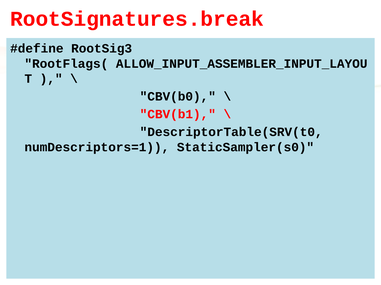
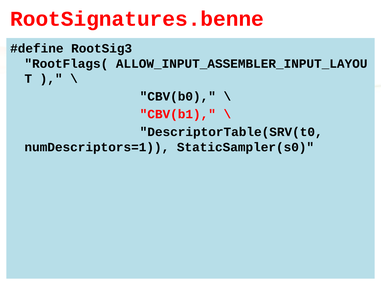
RootSignatures.break: RootSignatures.break -> RootSignatures.benne
